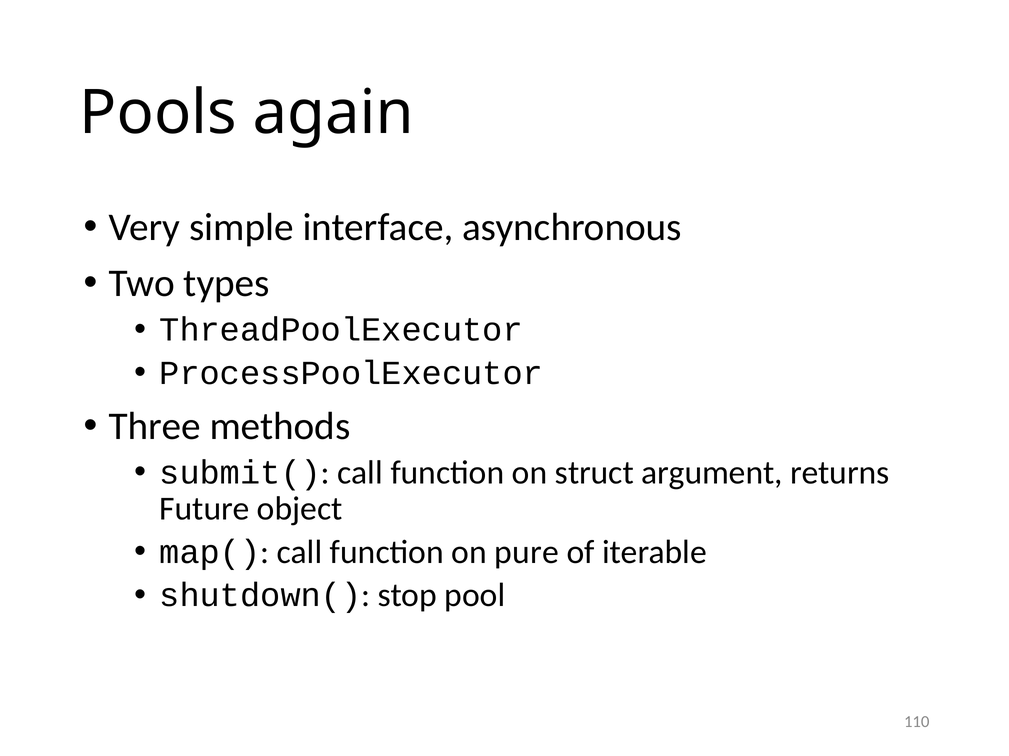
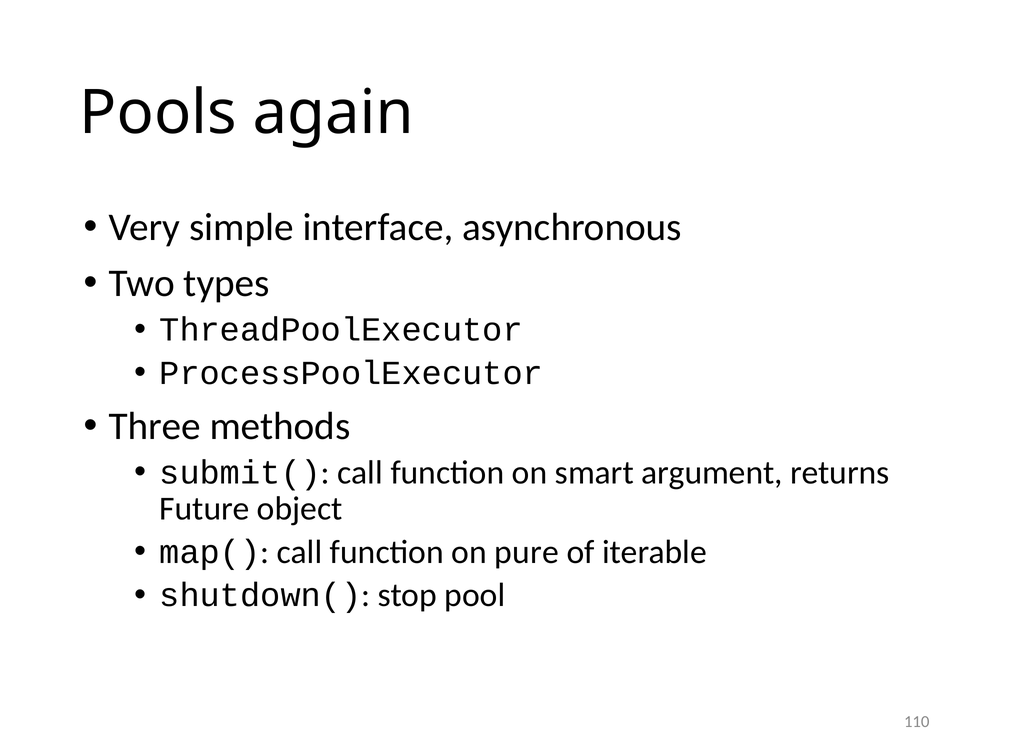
struct: struct -> smart
